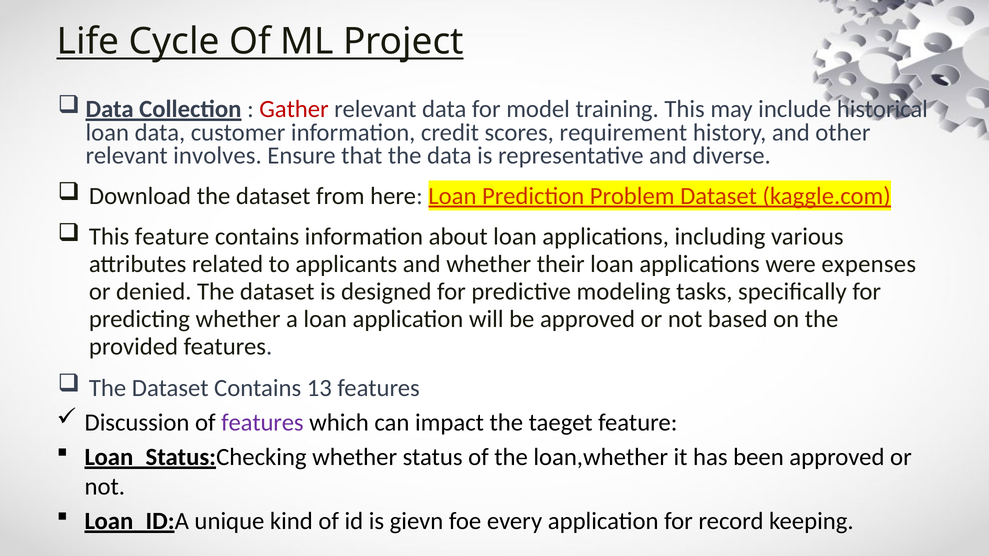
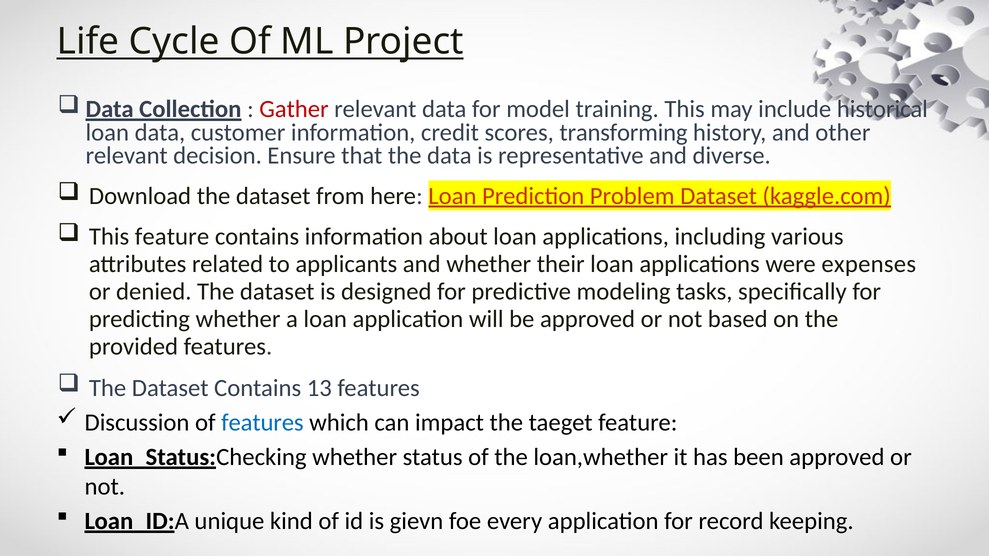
requirement: requirement -> transforming
involves: involves -> decision
features at (262, 423) colour: purple -> blue
